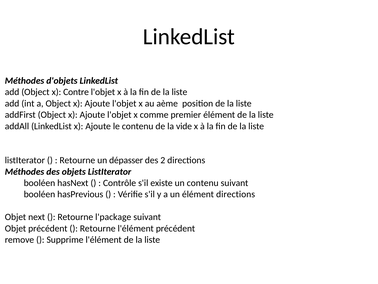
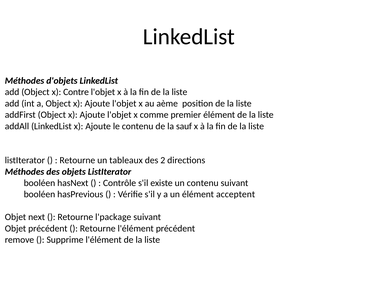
vide: vide -> sauf
dépasser: dépasser -> tableaux
élément directions: directions -> acceptent
